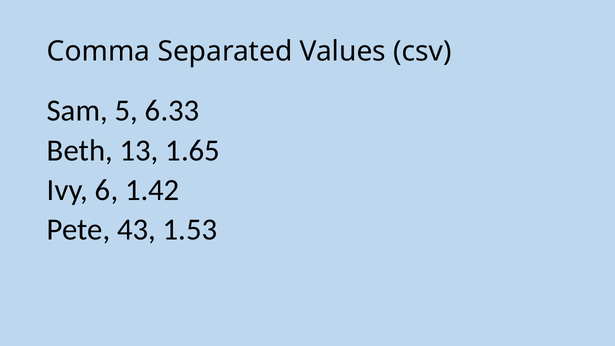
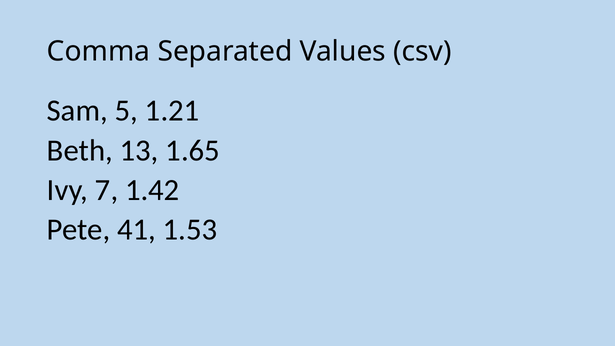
6.33: 6.33 -> 1.21
6: 6 -> 7
43: 43 -> 41
